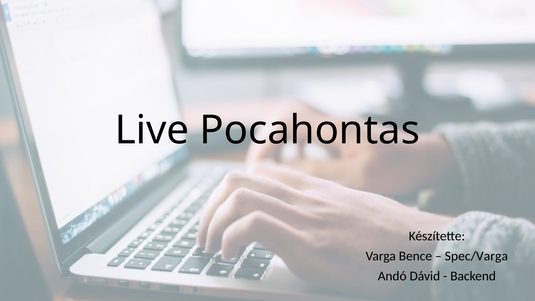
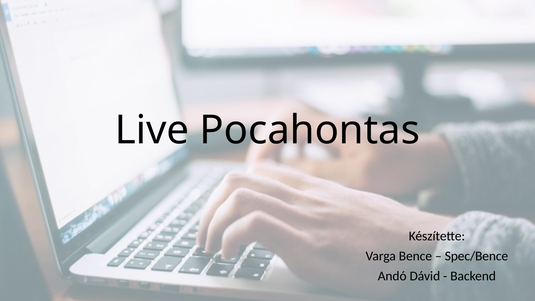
Spec/Varga: Spec/Varga -> Spec/Bence
